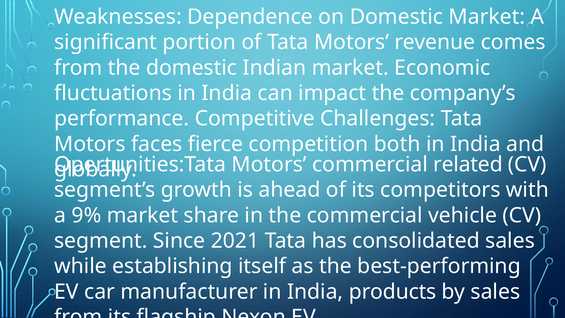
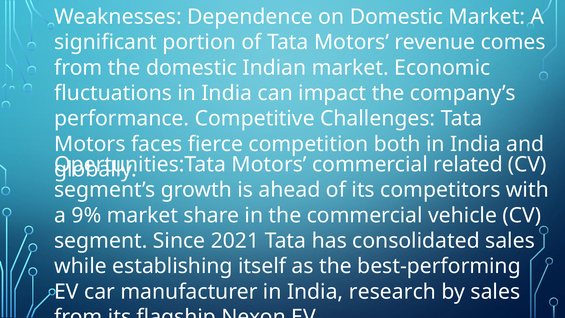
products: products -> research
